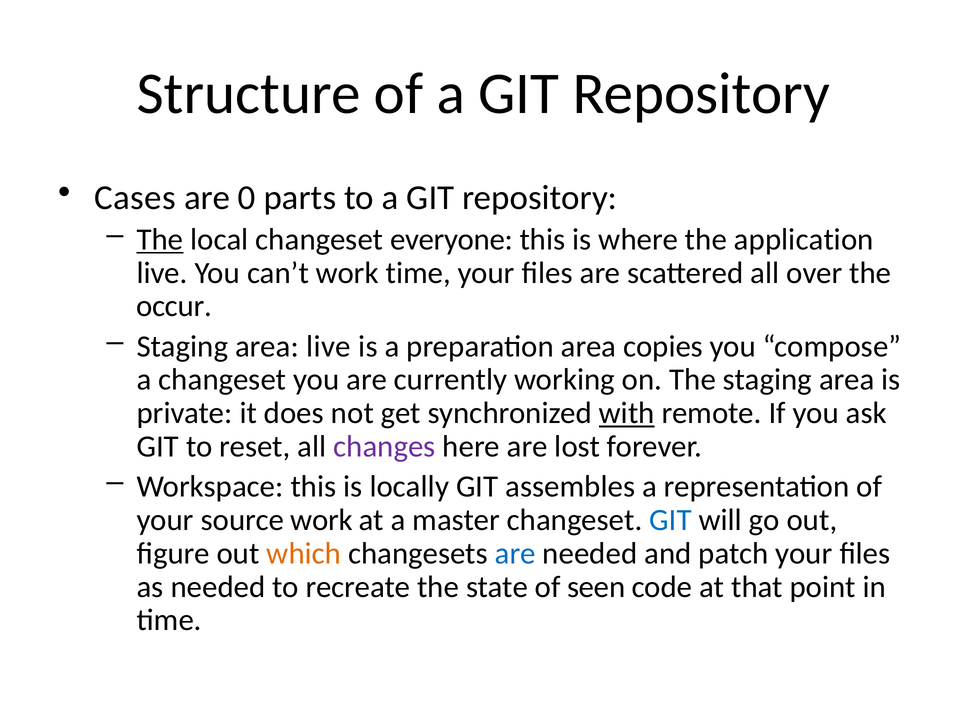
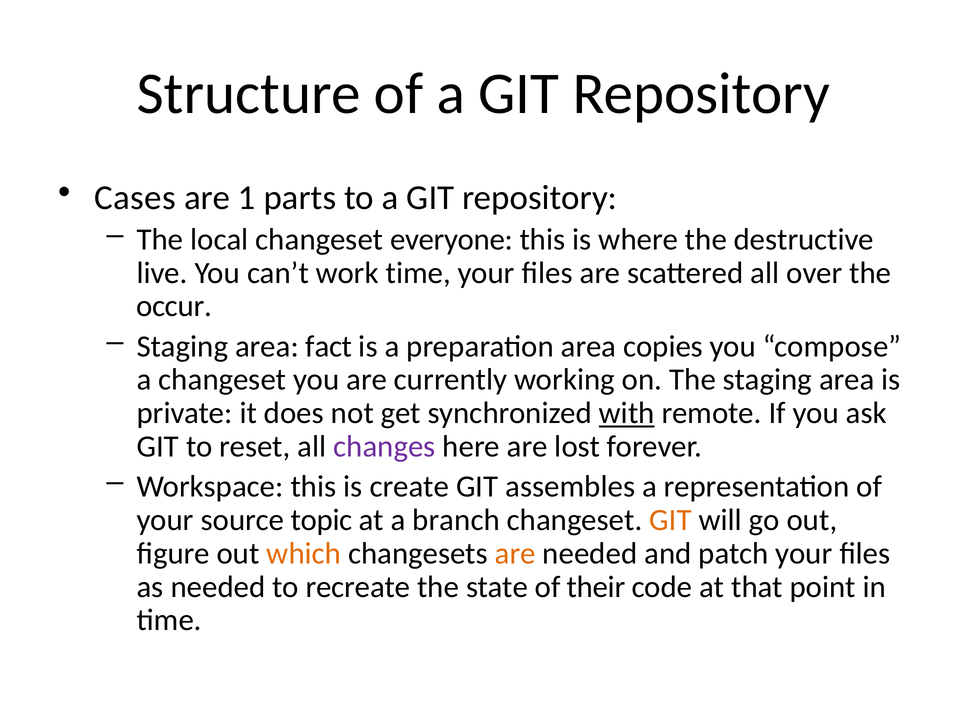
0: 0 -> 1
The at (160, 239) underline: present -> none
application: application -> destructive
area live: live -> fact
locally: locally -> create
source work: work -> topic
master: master -> branch
GIT at (670, 520) colour: blue -> orange
are at (515, 553) colour: blue -> orange
seen: seen -> their
